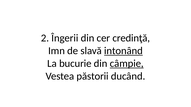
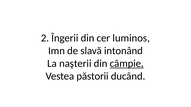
credinţă: credinţă -> luminos
intonând underline: present -> none
bucurie: bucurie -> naşterii
